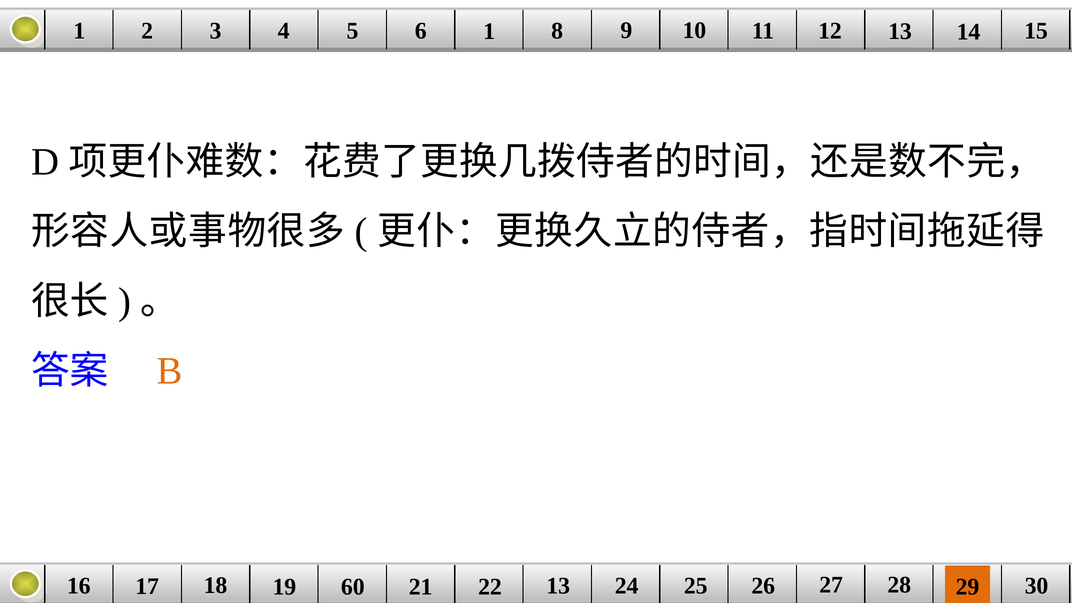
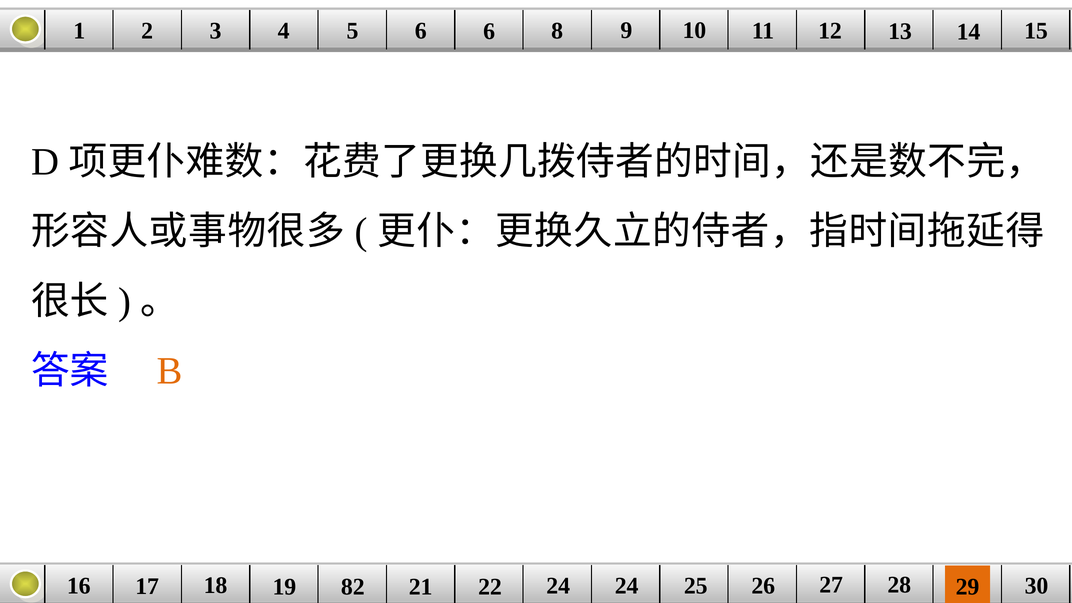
6 1: 1 -> 6
60: 60 -> 82
22 13: 13 -> 24
